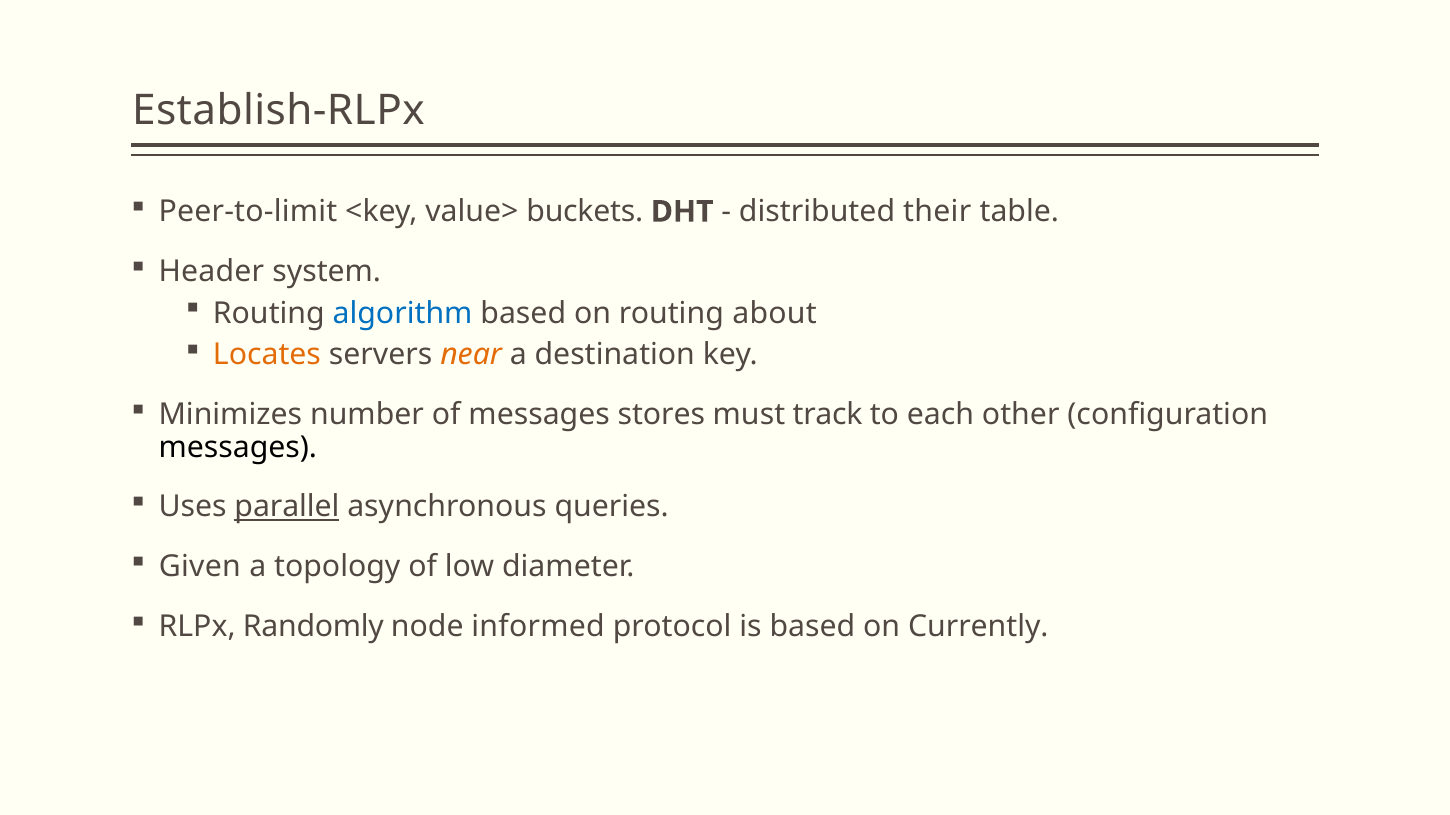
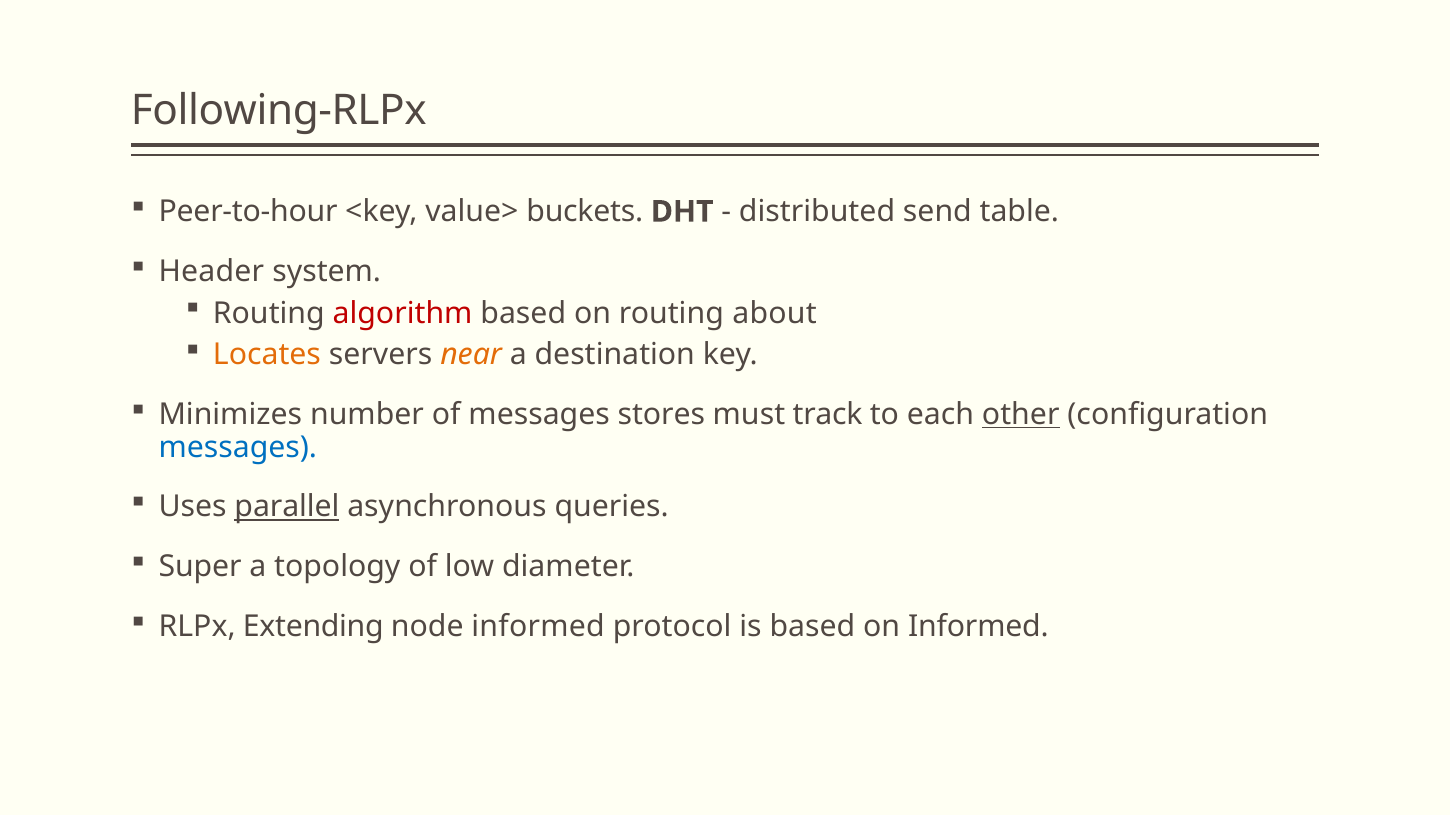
Establish-RLPx: Establish-RLPx -> Following-RLPx
Peer-to-limit: Peer-to-limit -> Peer-to-hour
their: their -> send
algorithm colour: blue -> red
other underline: none -> present
messages at (238, 448) colour: black -> blue
Given: Given -> Super
Randomly: Randomly -> Extending
on Currently: Currently -> Informed
